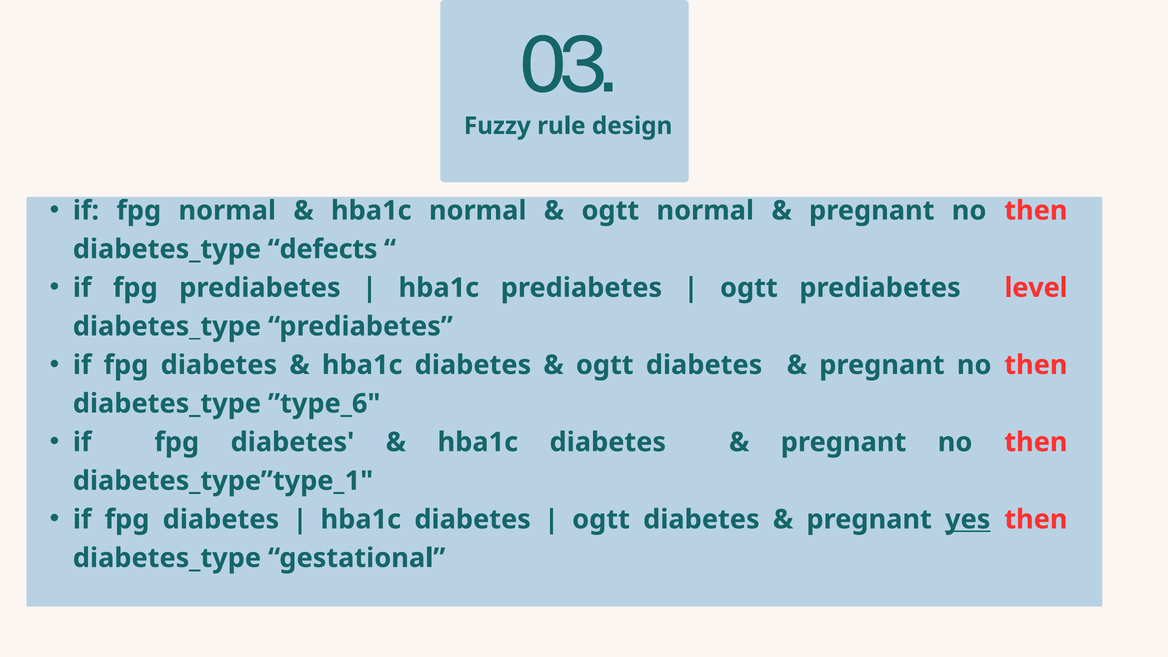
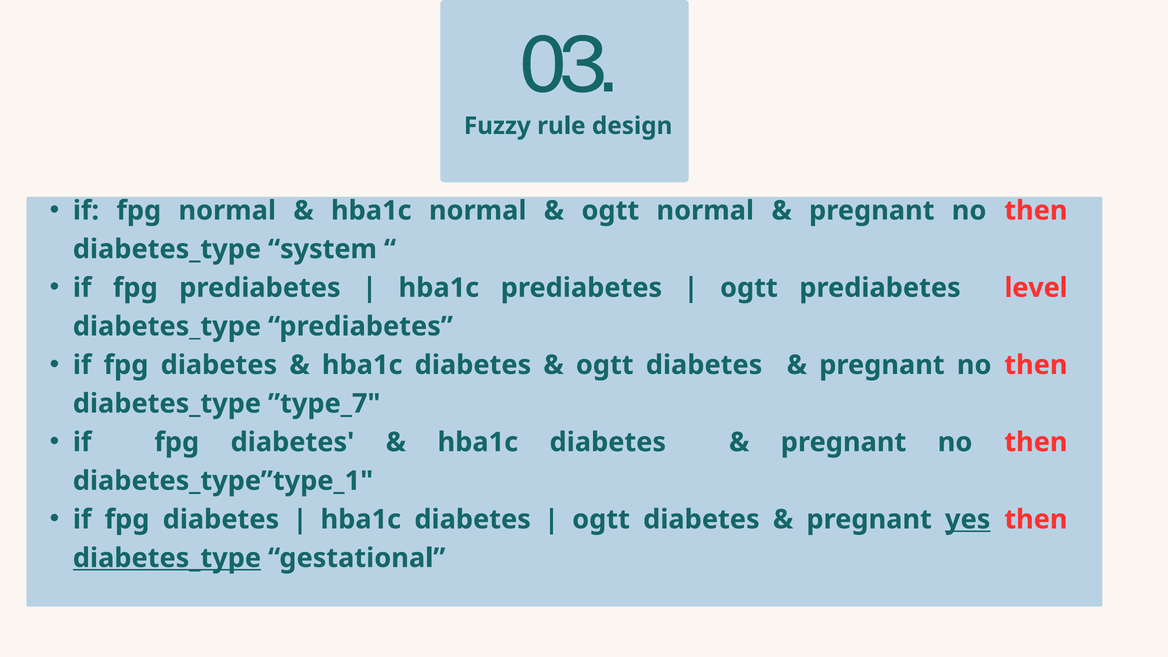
defects: defects -> system
”type_6: ”type_6 -> ”type_7
diabetes_type at (167, 558) underline: none -> present
